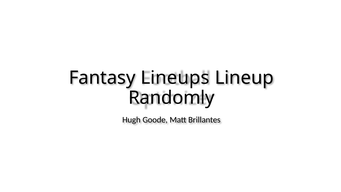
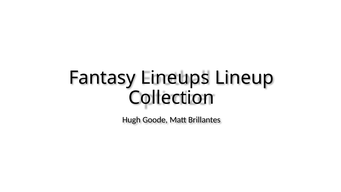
Randomly: Randomly -> Collection
